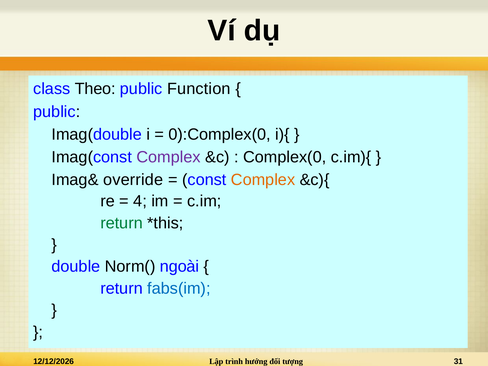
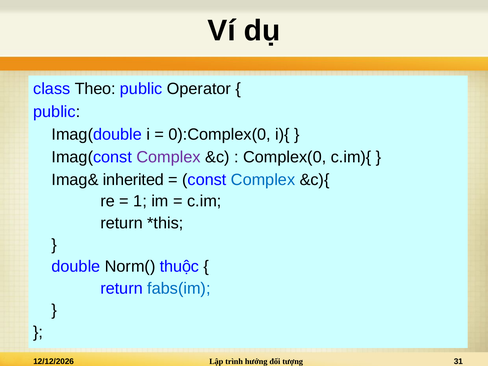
Function: Function -> Operator
override: override -> inherited
Complex at (263, 180) colour: orange -> blue
4: 4 -> 1
return at (122, 223) colour: green -> black
ngoài: ngoài -> thuộc
